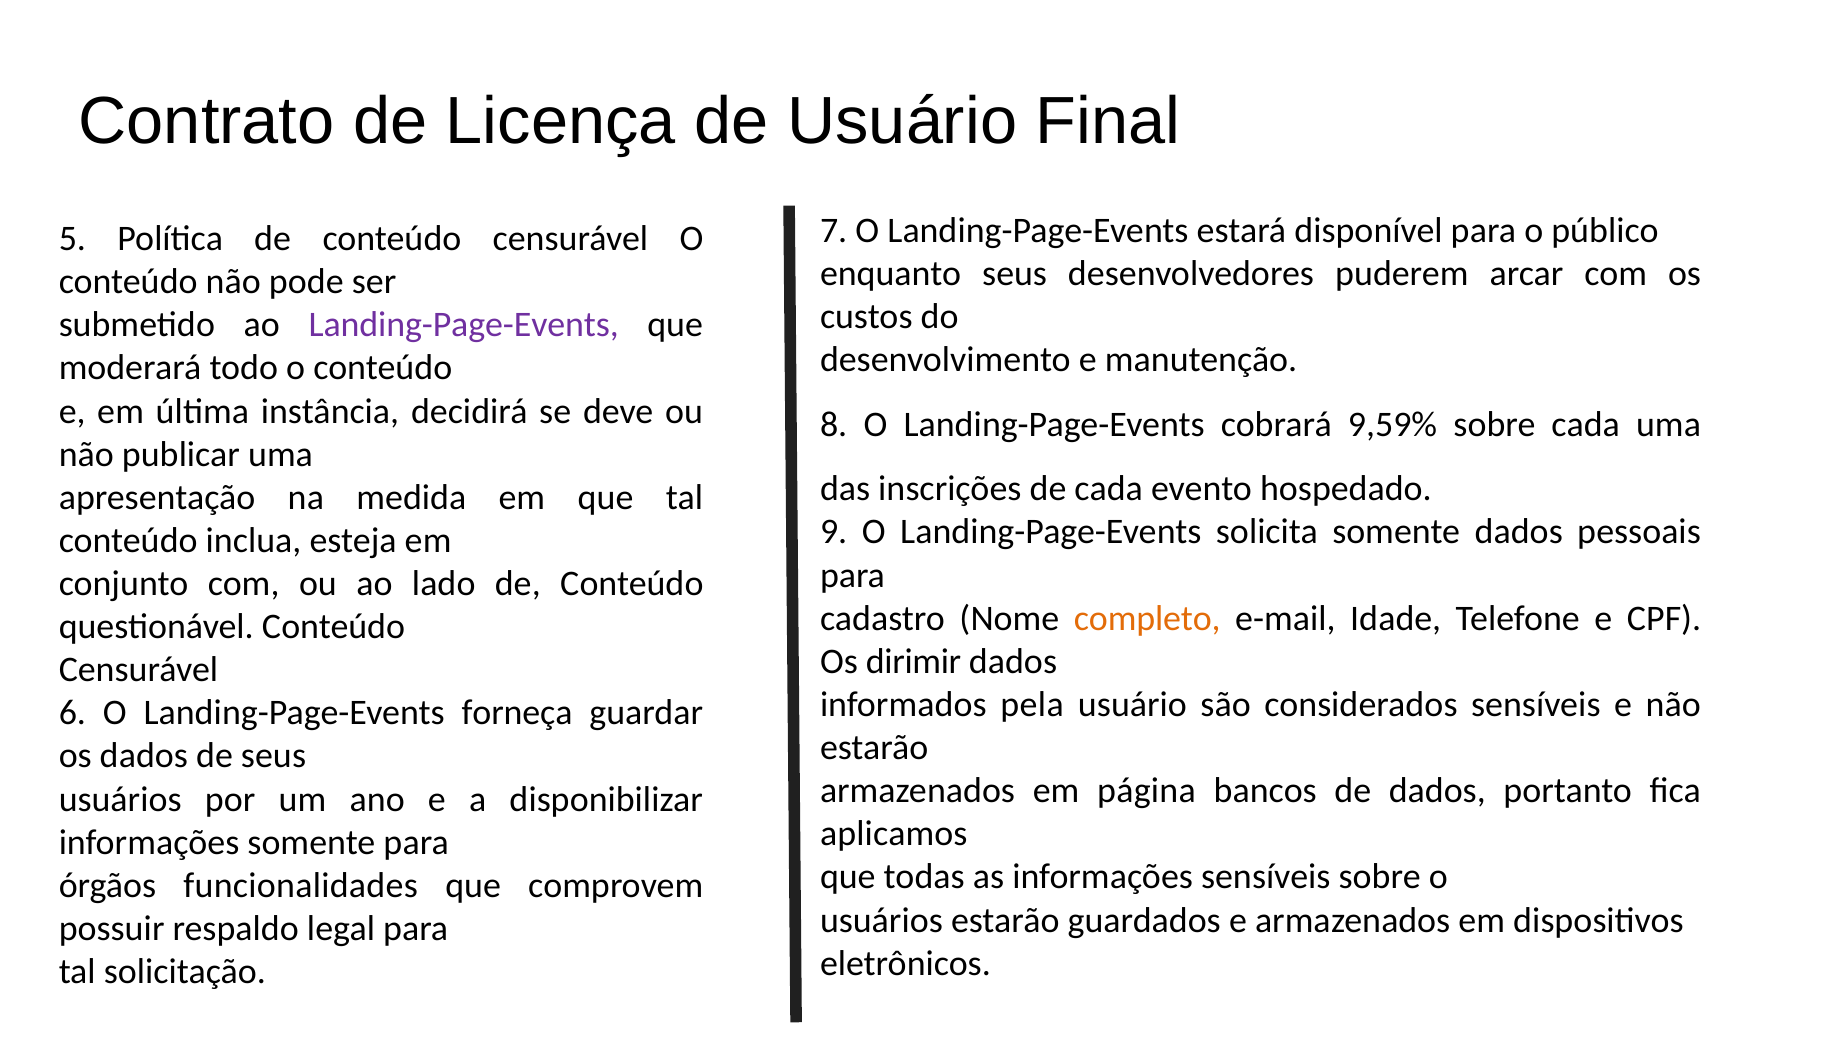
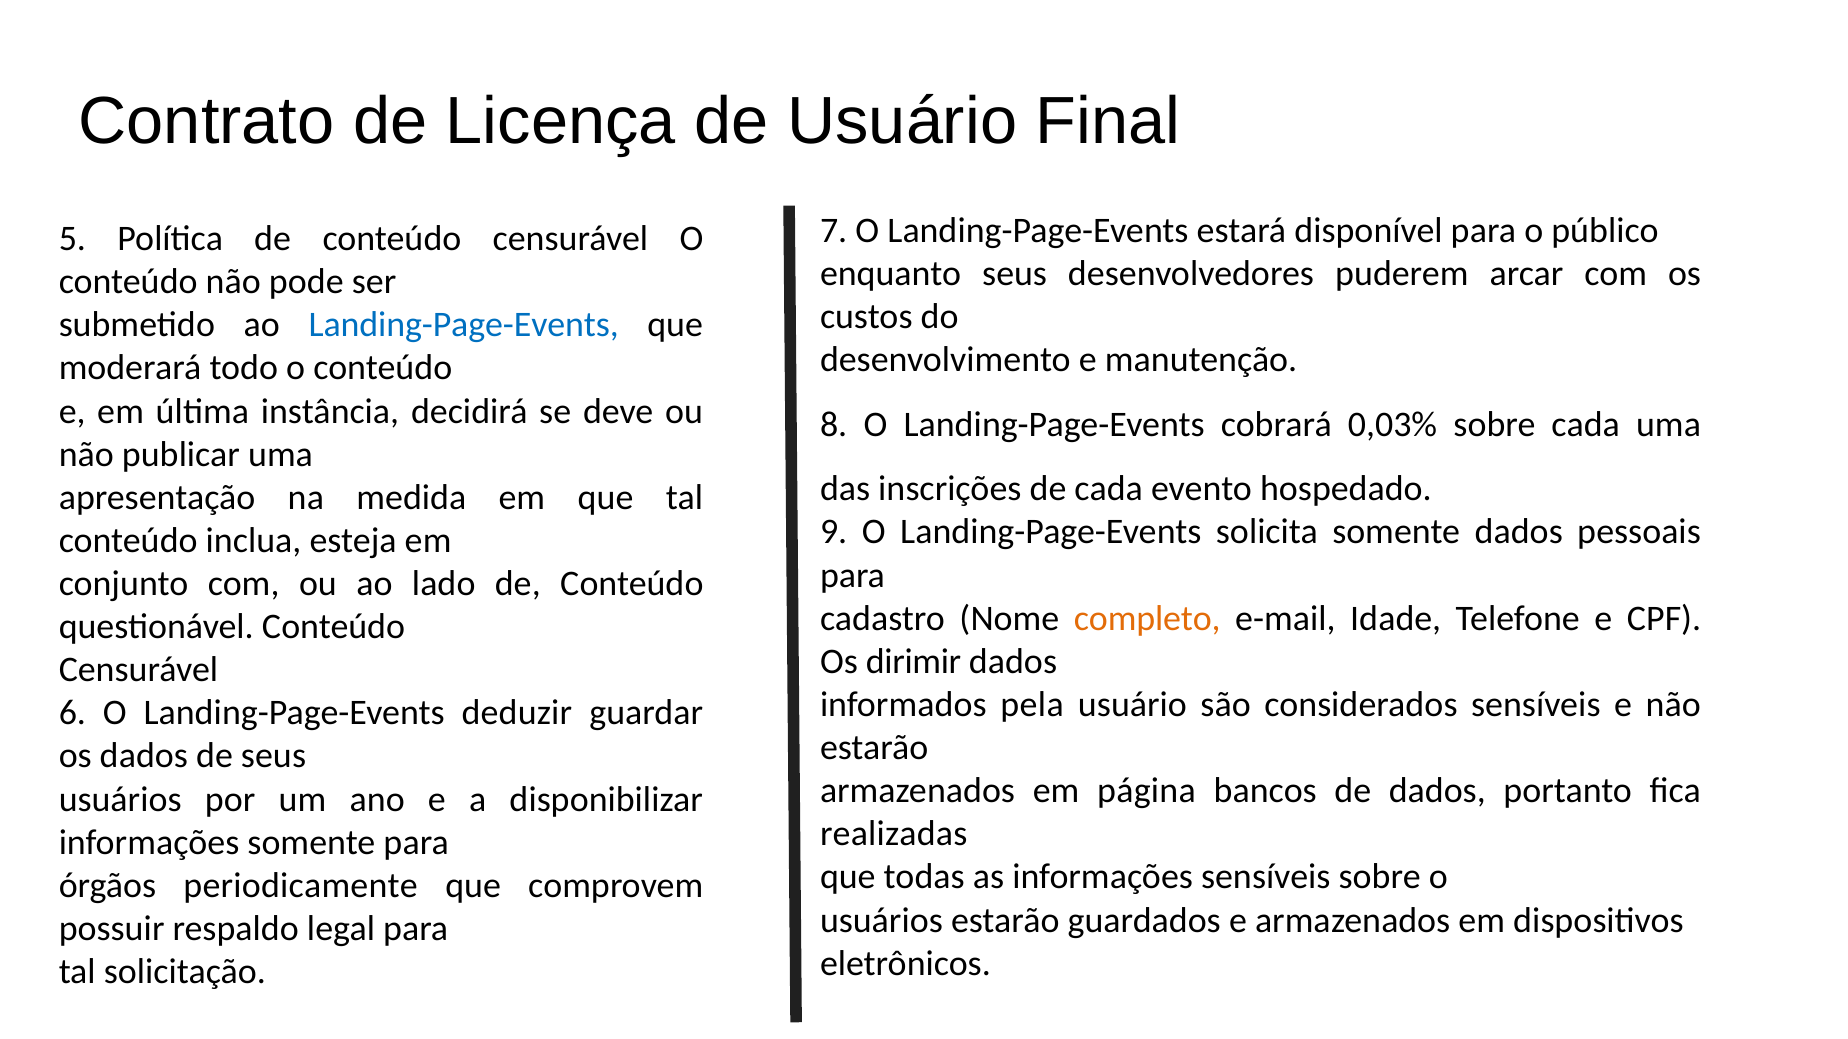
Landing-Page-Events at (464, 325) colour: purple -> blue
9,59%: 9,59% -> 0,03%
forneça: forneça -> deduzir
aplicamos: aplicamos -> realizadas
funcionalidades: funcionalidades -> periodicamente
